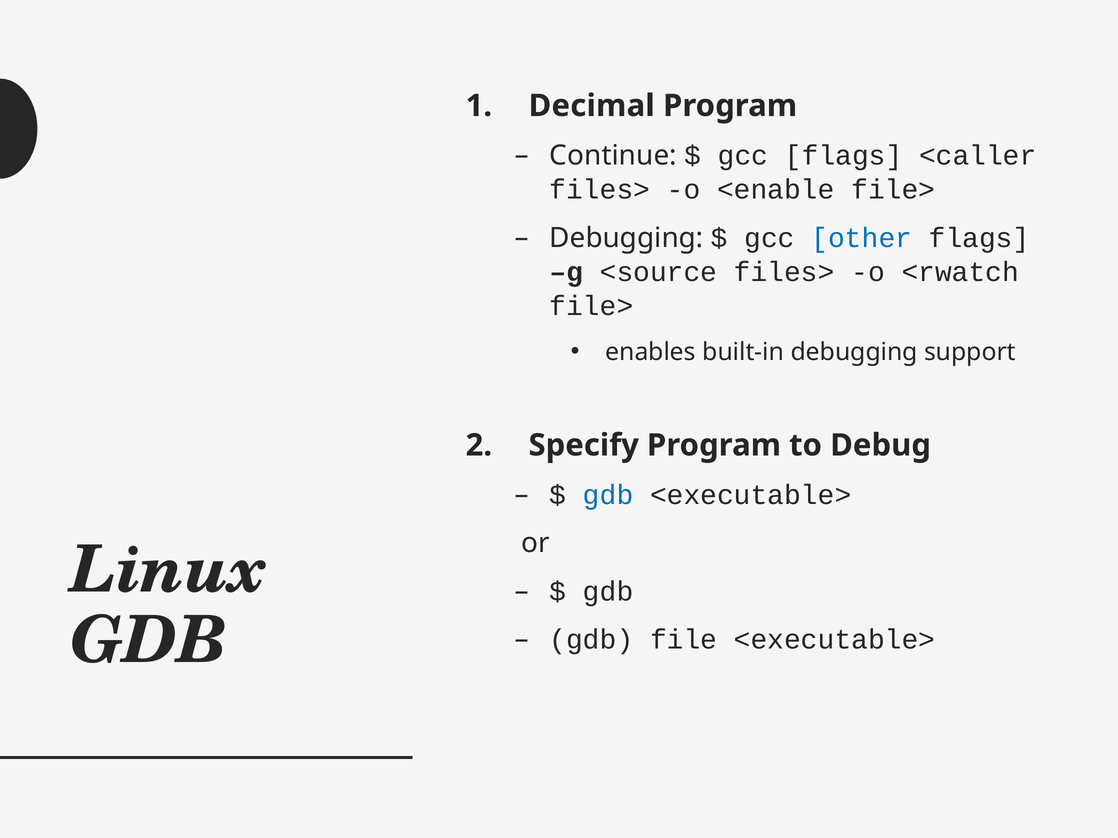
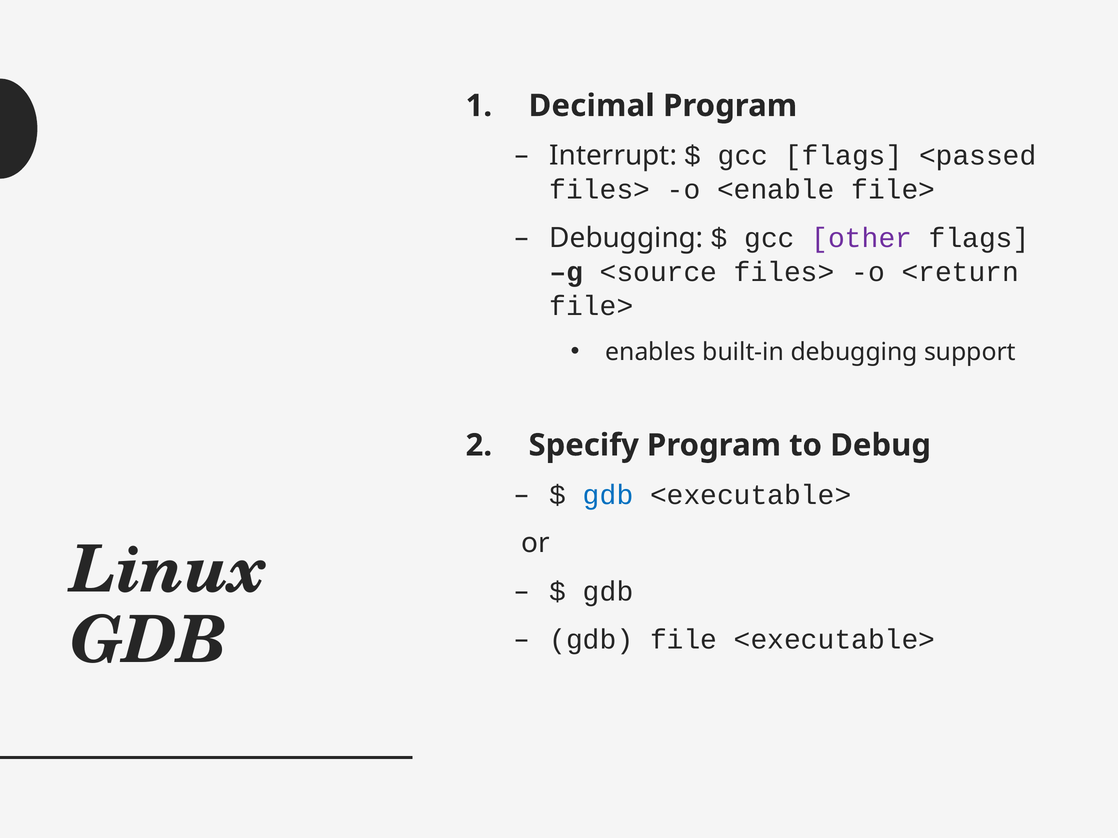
Continue: Continue -> Interrupt
<caller: <caller -> <passed
other colour: blue -> purple
<rwatch: <rwatch -> <return
